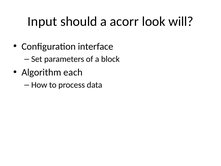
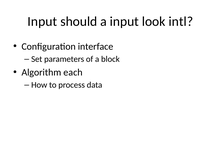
a acorr: acorr -> input
will: will -> intl
